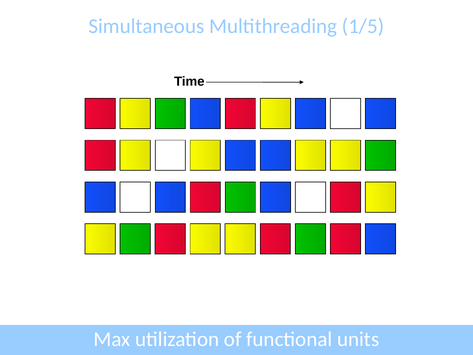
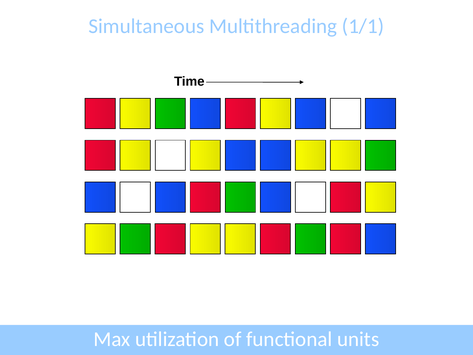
1/5: 1/5 -> 1/1
